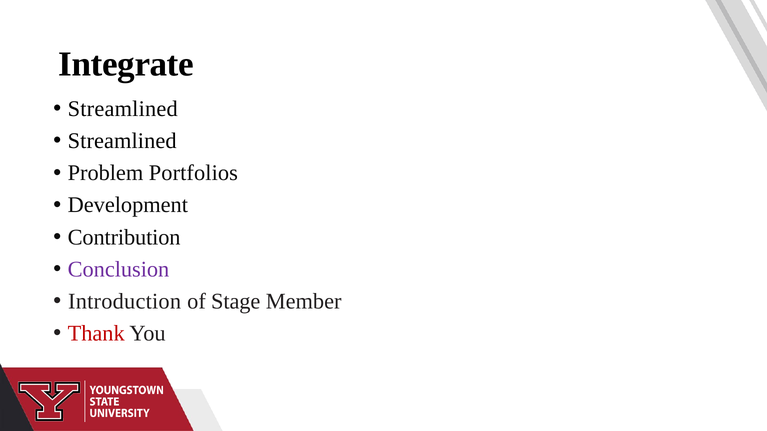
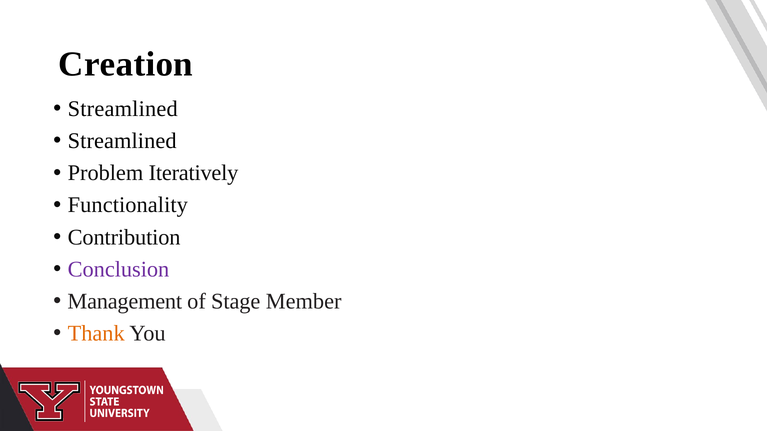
Integrate: Integrate -> Creation
Portfolios: Portfolios -> Iteratively
Development: Development -> Functionality
Introduction: Introduction -> Management
Thank colour: red -> orange
